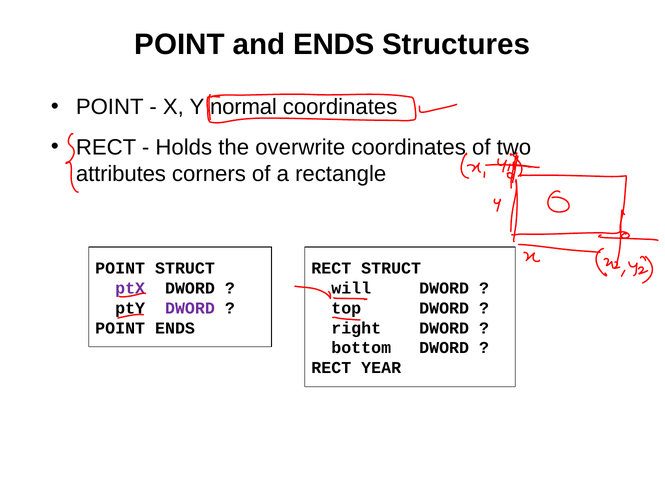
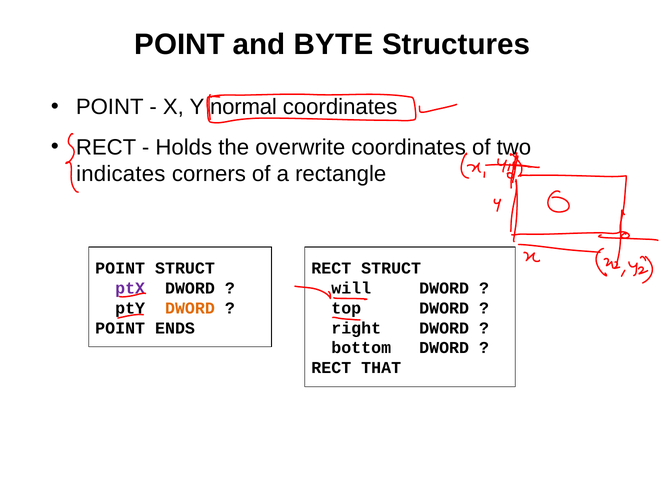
and ENDS: ENDS -> BYTE
attributes: attributes -> indicates
DWORD at (190, 308) colour: purple -> orange
YEAR: YEAR -> THAT
